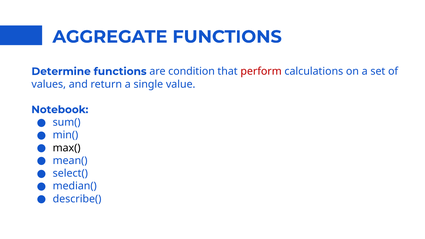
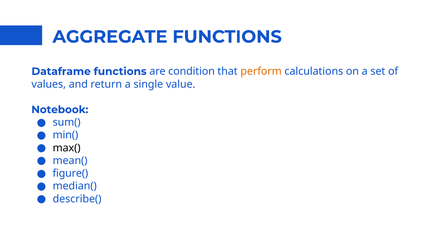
Determine: Determine -> Dataframe
perform colour: red -> orange
select(: select( -> figure(
